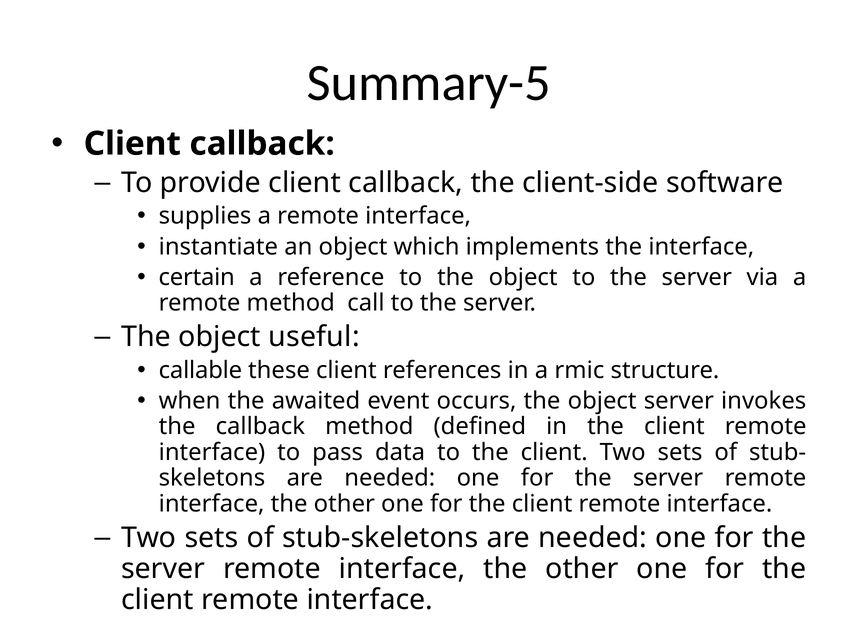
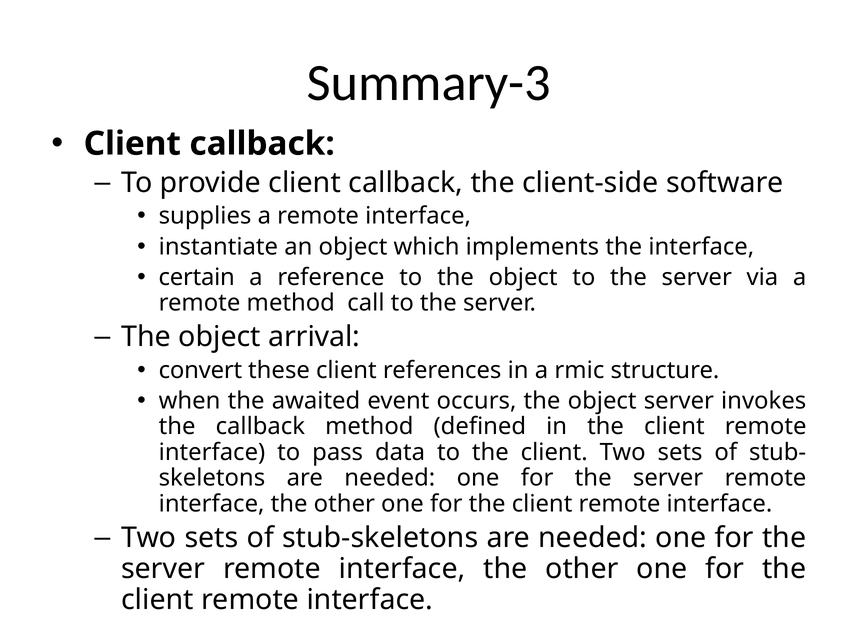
Summary-5: Summary-5 -> Summary-3
useful: useful -> arrival
callable: callable -> convert
